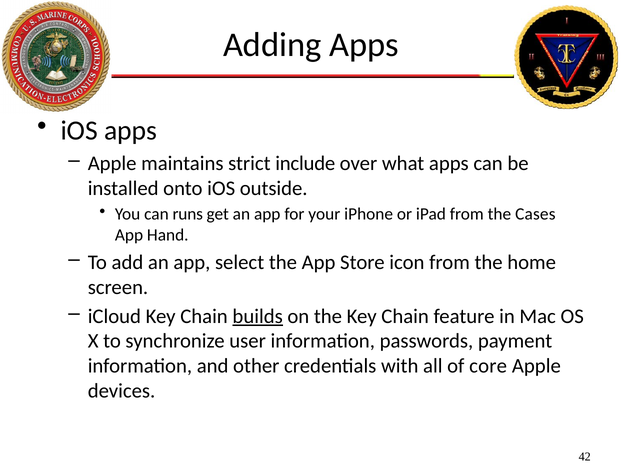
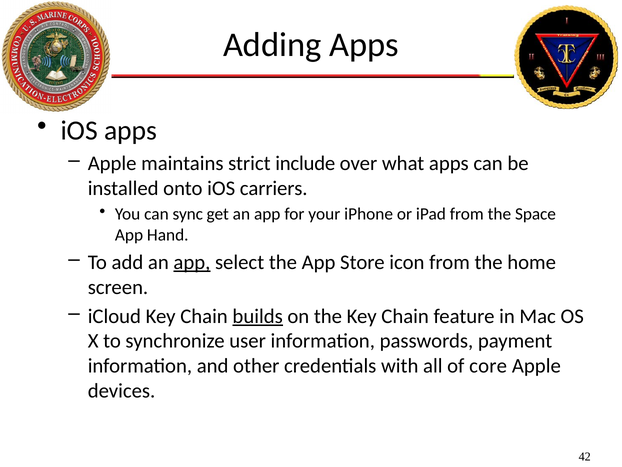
outside: outside -> carriers
runs: runs -> sync
Cases: Cases -> Space
app at (192, 262) underline: none -> present
